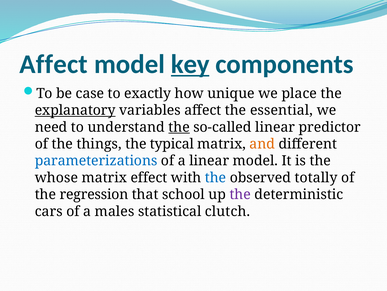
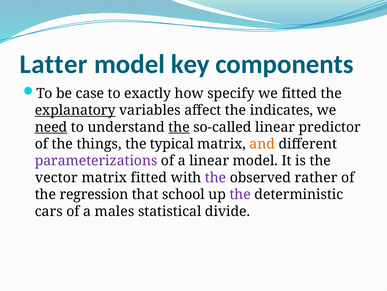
Affect at (54, 64): Affect -> Latter
key underline: present -> none
unique: unique -> specify
we place: place -> fitted
essential: essential -> indicates
need underline: none -> present
parameterizations colour: blue -> purple
whose: whose -> vector
matrix effect: effect -> fitted
the at (216, 177) colour: blue -> purple
totally: totally -> rather
clutch: clutch -> divide
